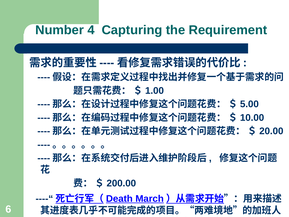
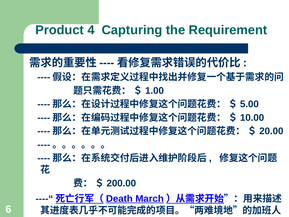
Number: Number -> Product
